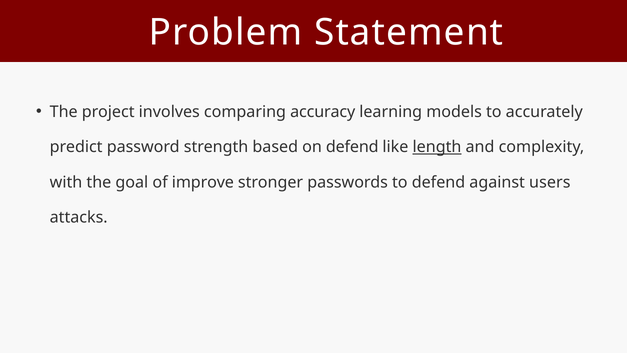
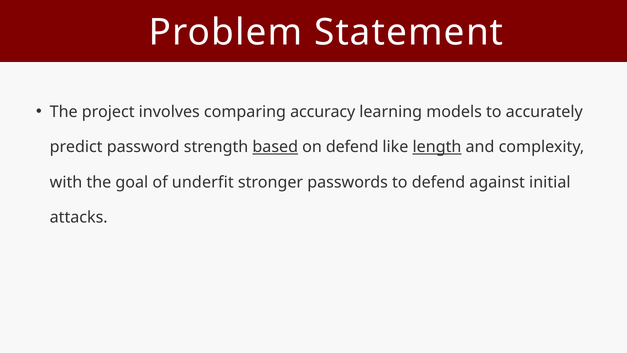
based underline: none -> present
improve: improve -> underfit
users: users -> initial
